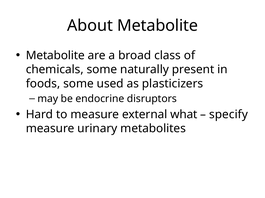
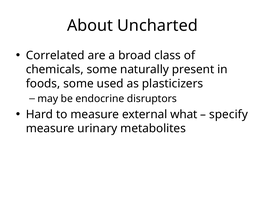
About Metabolite: Metabolite -> Uncharted
Metabolite at (55, 56): Metabolite -> Correlated
